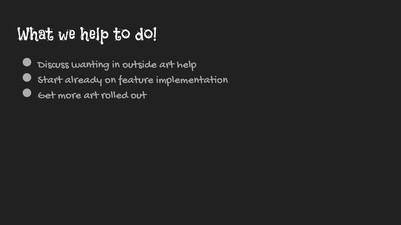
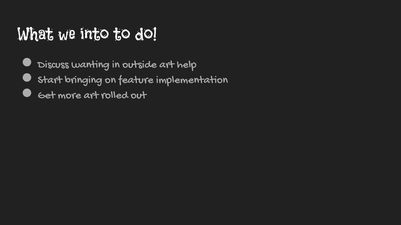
we help: help -> into
already: already -> bringing
